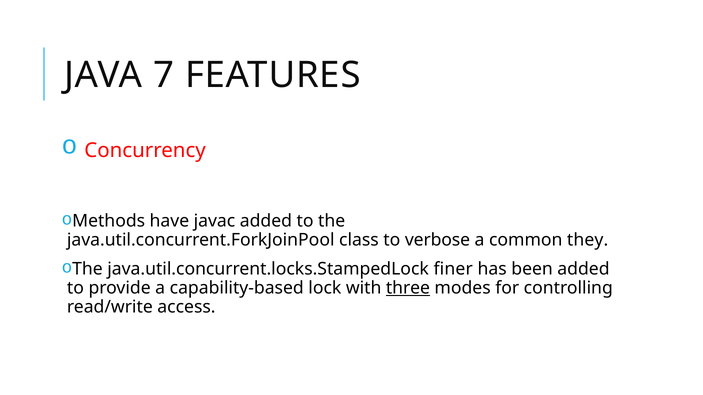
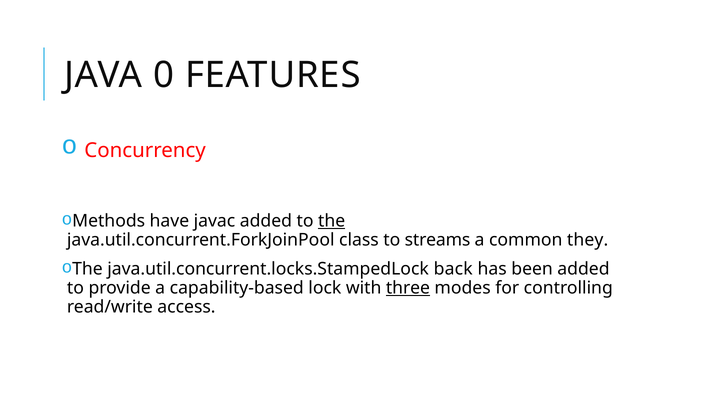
7: 7 -> 0
the at (332, 221) underline: none -> present
verbose: verbose -> streams
finer: finer -> back
